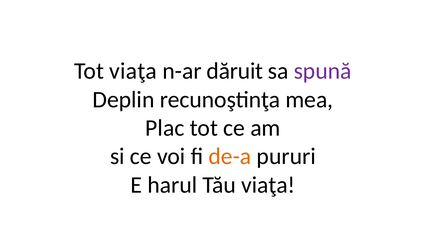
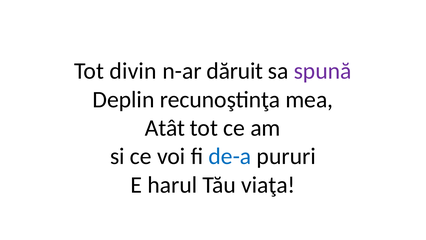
Tot viaţa: viaţa -> divin
Plac: Plac -> Atât
de-a colour: orange -> blue
